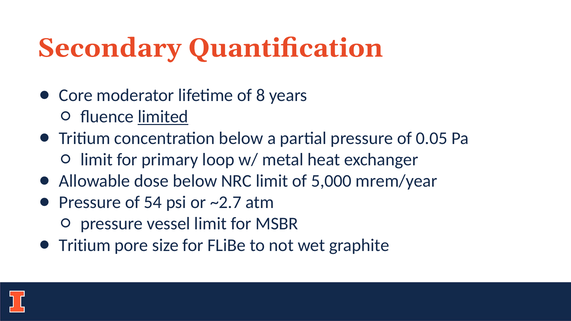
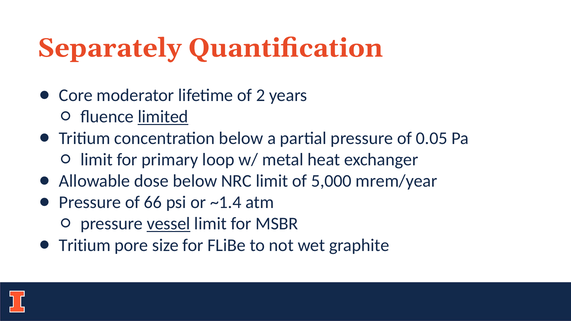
Secondary: Secondary -> Separately
8: 8 -> 2
54: 54 -> 66
~2.7: ~2.7 -> ~1.4
vessel underline: none -> present
